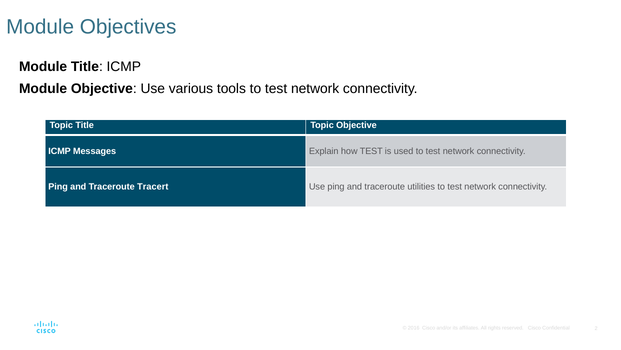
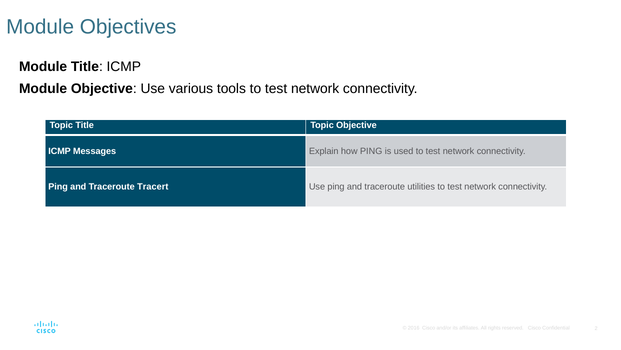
how TEST: TEST -> PING
